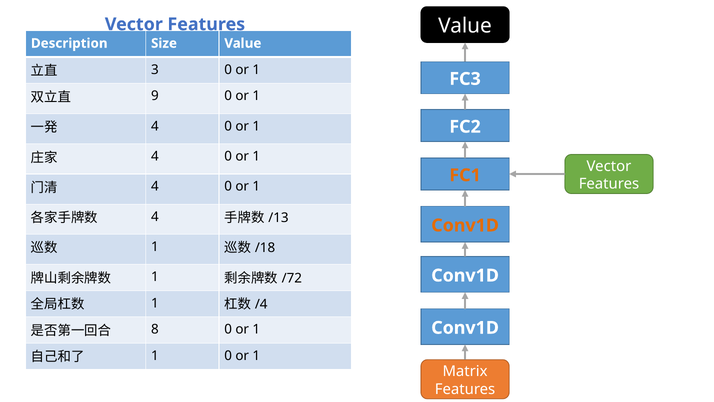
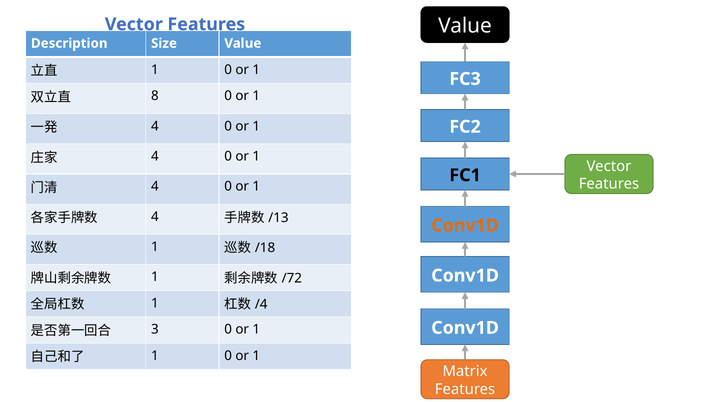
3 at (155, 70): 3 -> 1
9: 9 -> 8
FC1 colour: orange -> black
8: 8 -> 3
